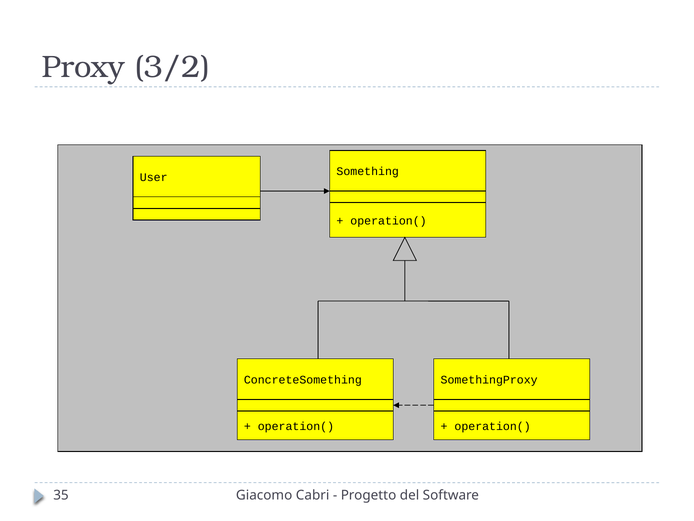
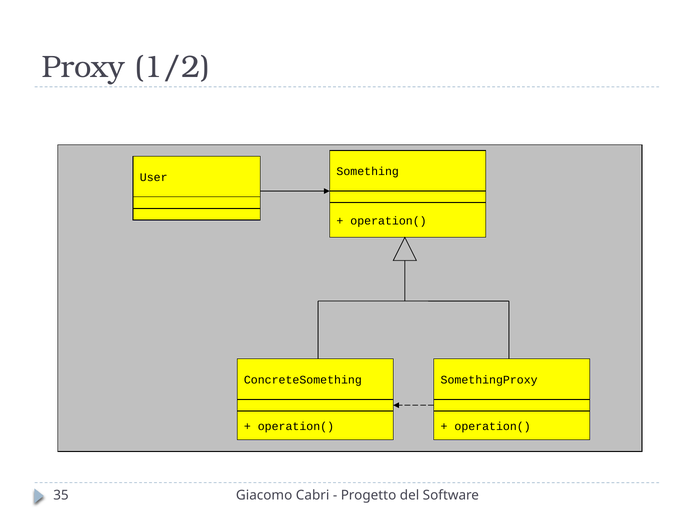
3/2: 3/2 -> 1/2
